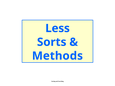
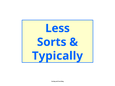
Methods: Methods -> Typically
